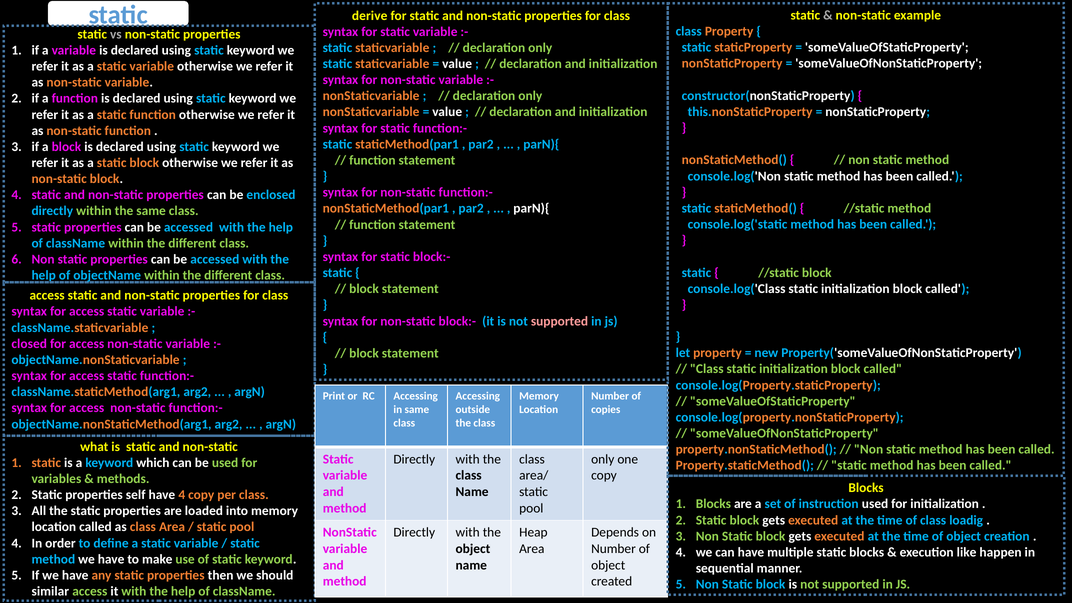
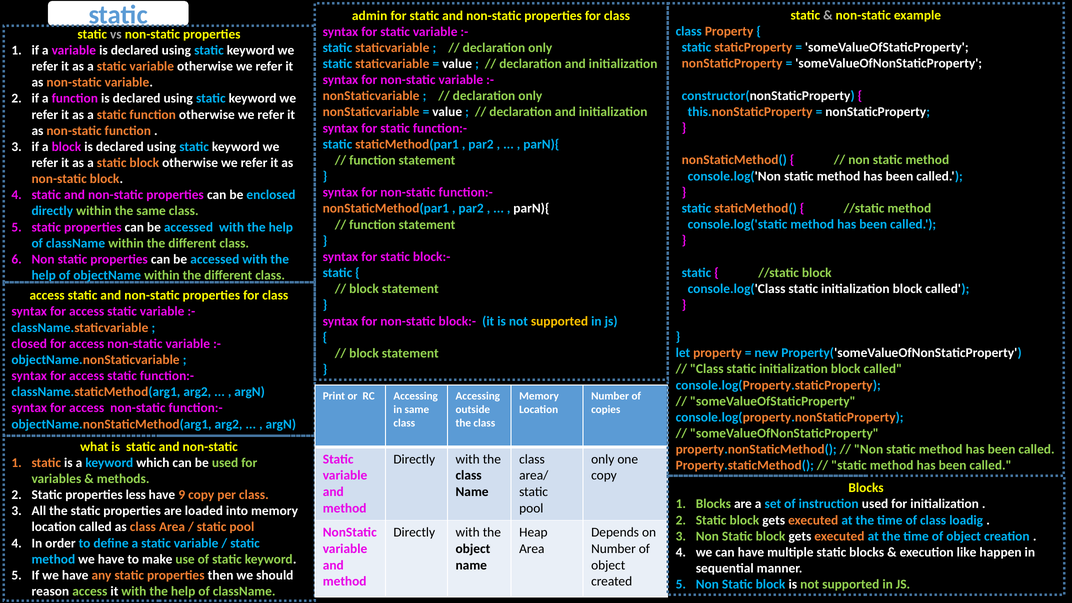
derive: derive -> admin
supported at (560, 321) colour: pink -> yellow
self: self -> less
have 4: 4 -> 9
similar: similar -> reason
